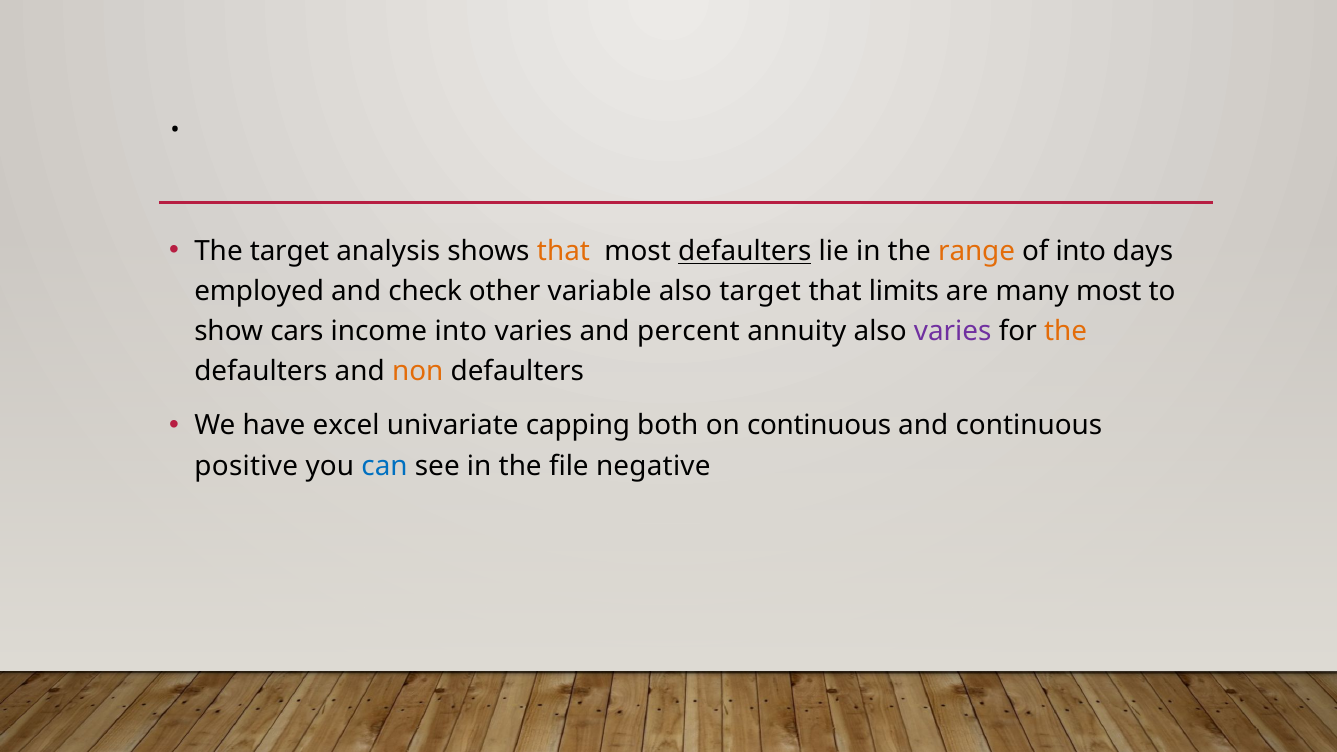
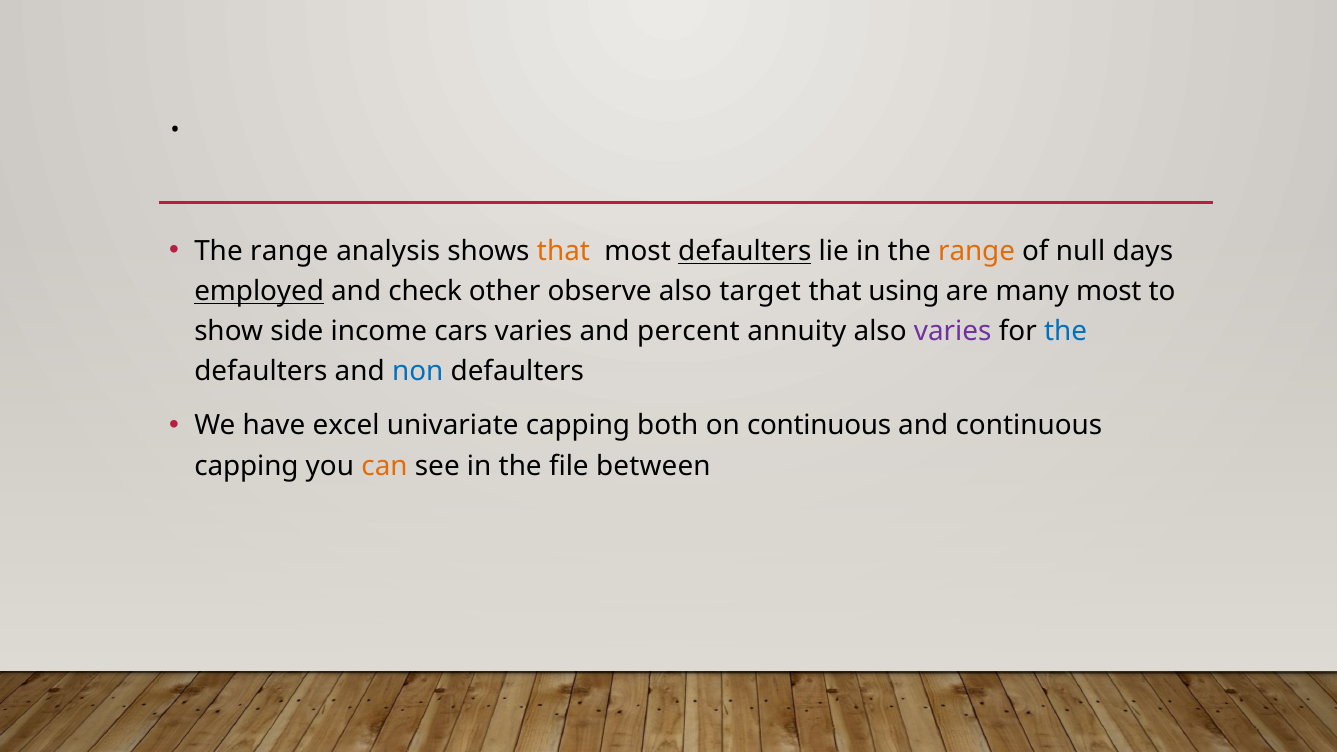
target at (290, 251): target -> range
of into: into -> null
employed underline: none -> present
variable: variable -> observe
limits: limits -> using
cars: cars -> side
income into: into -> cars
the at (1066, 332) colour: orange -> blue
non colour: orange -> blue
positive at (246, 466): positive -> capping
can colour: blue -> orange
negative: negative -> between
